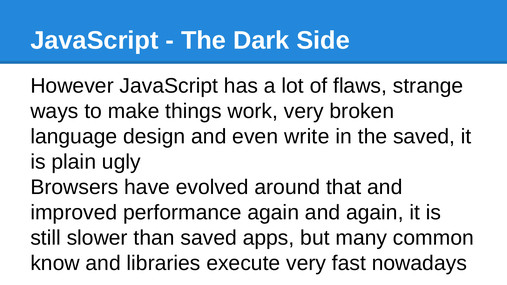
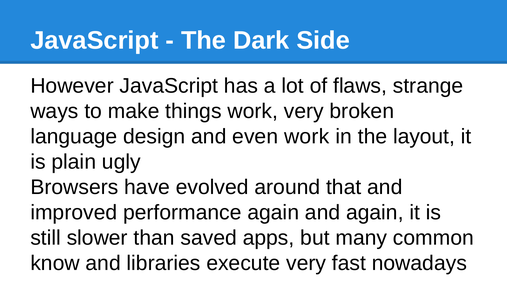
even write: write -> work
the saved: saved -> layout
